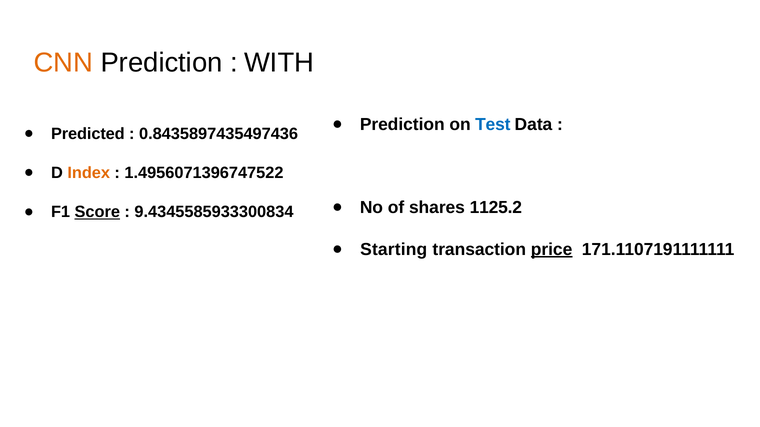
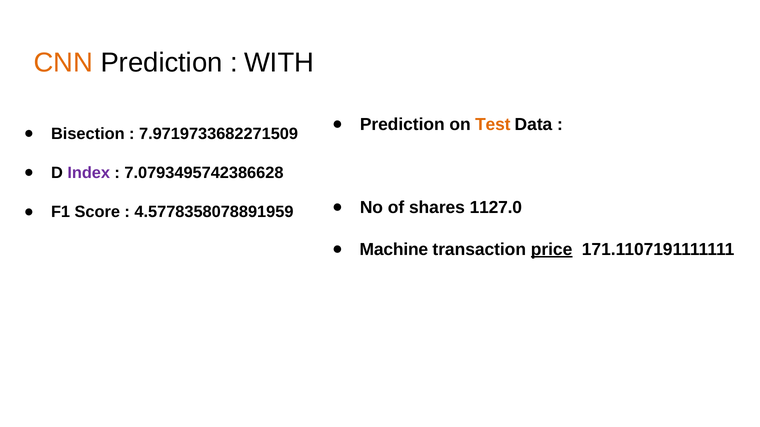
Test colour: blue -> orange
Predicted: Predicted -> Bisection
0.8435897435497436: 0.8435897435497436 -> 7.9719733682271509
Index colour: orange -> purple
1.4956071396747522: 1.4956071396747522 -> 7.0793495742386628
1125.2: 1125.2 -> 1127.0
Score underline: present -> none
9.4345585933300834: 9.4345585933300834 -> 4.5778358078891959
Starting: Starting -> Machine
